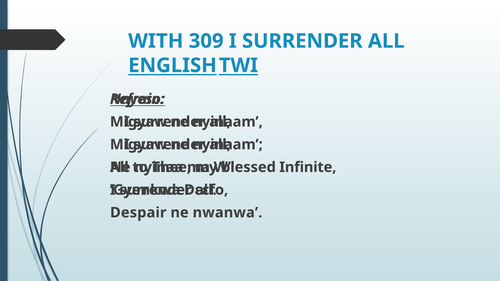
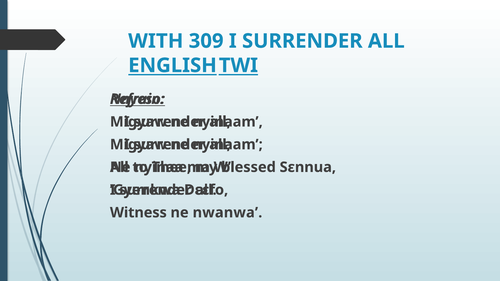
Infinite: Infinite -> Sεnnua
Despair: Despair -> Witness
